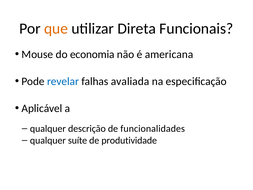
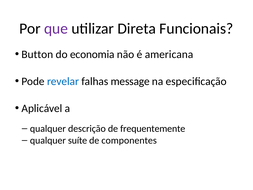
que colour: orange -> purple
Mouse: Mouse -> Button
avaliada: avaliada -> message
funcionalidades: funcionalidades -> frequentemente
produtividade: produtividade -> componentes
